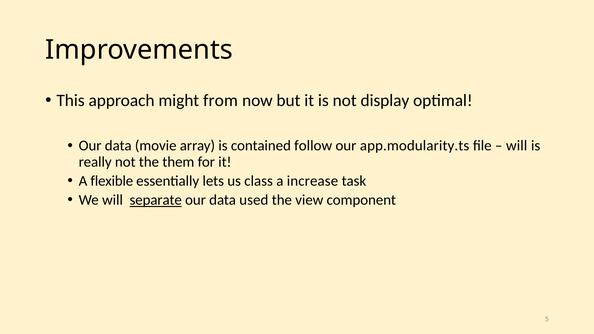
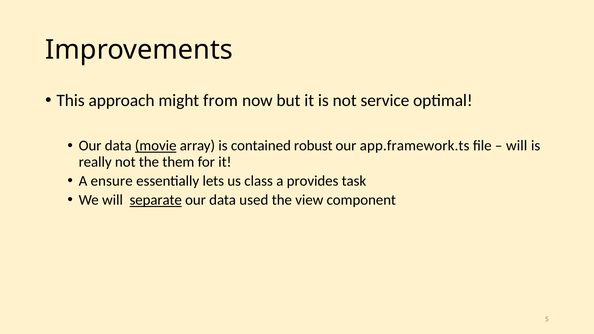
display: display -> service
movie underline: none -> present
follow: follow -> robust
app.modularity.ts: app.modularity.ts -> app.framework.ts
flexible: flexible -> ensure
increase: increase -> provides
